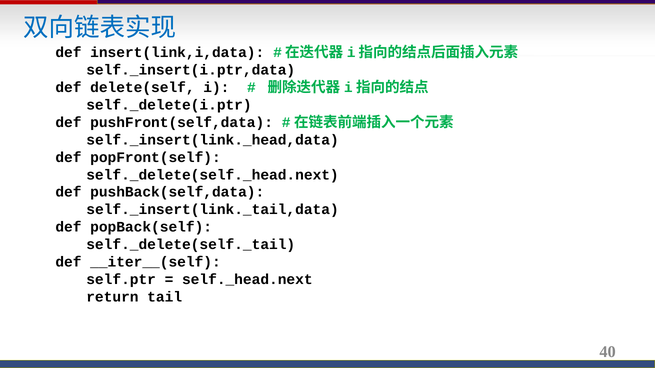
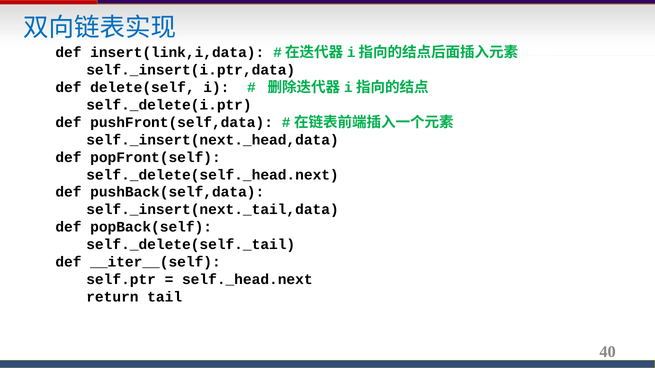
self._insert(link._head,data: self._insert(link._head,data -> self._insert(next._head,data
self._insert(link._tail,data: self._insert(link._tail,data -> self._insert(next._tail,data
